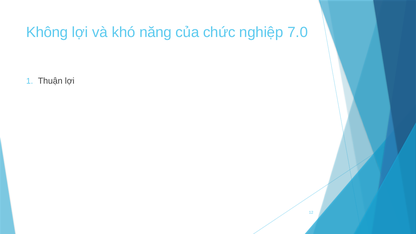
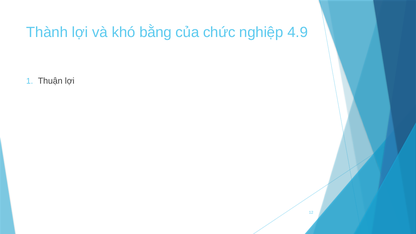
Không: Không -> Thành
năng: năng -> bằng
7.0: 7.0 -> 4.9
